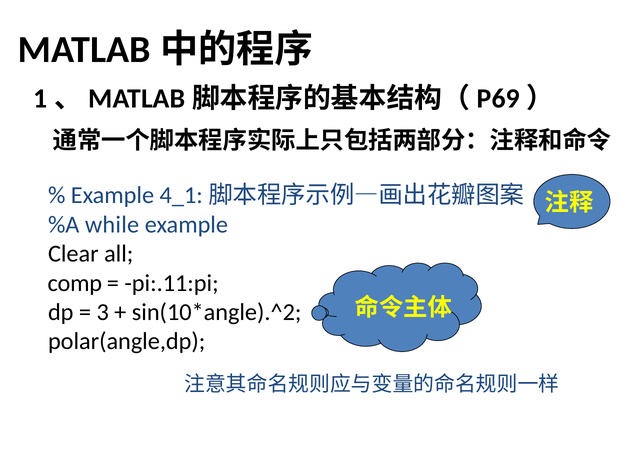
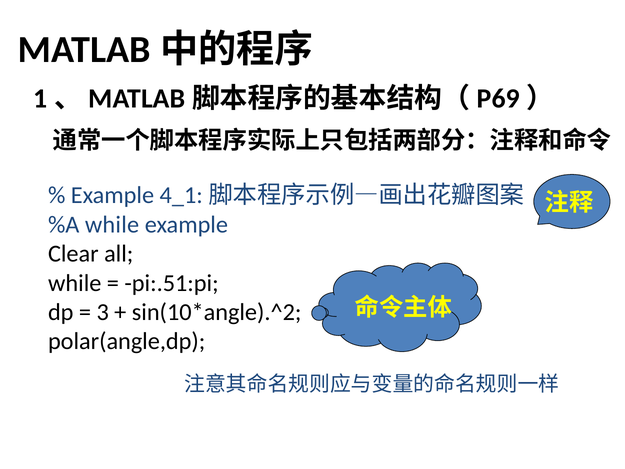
comp at (75, 283): comp -> while
pi:.11:pi: pi:.11:pi -> pi:.51:pi
